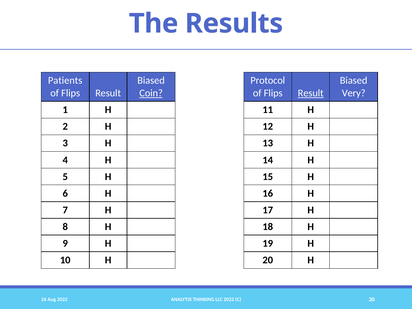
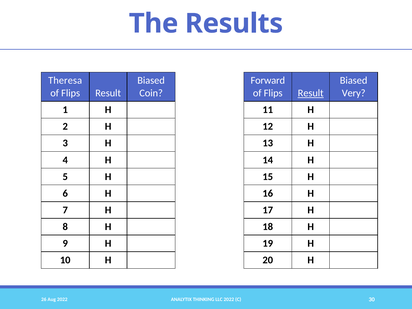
Patients: Patients -> Theresa
Protocol: Protocol -> Forward
Coin underline: present -> none
